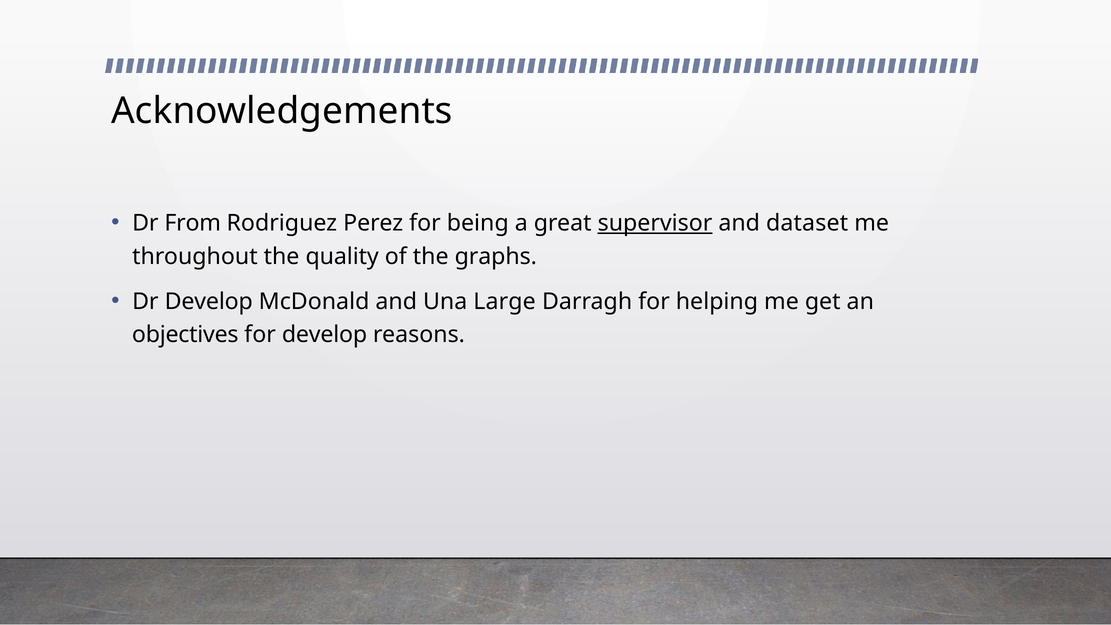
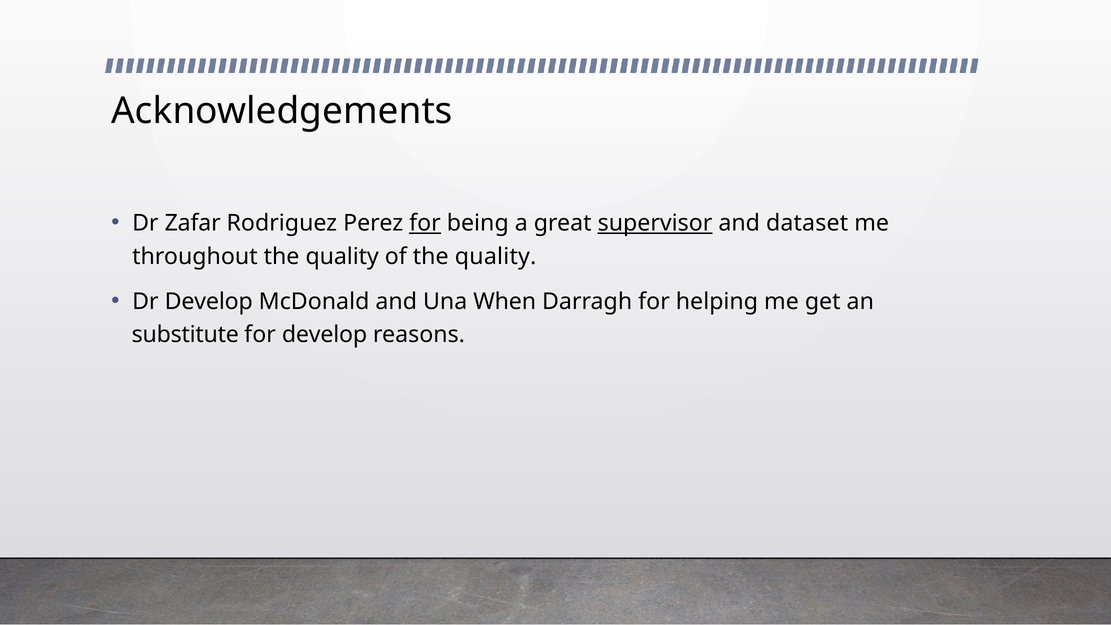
From: From -> Zafar
for at (425, 223) underline: none -> present
of the graphs: graphs -> quality
Large: Large -> When
objectives: objectives -> substitute
